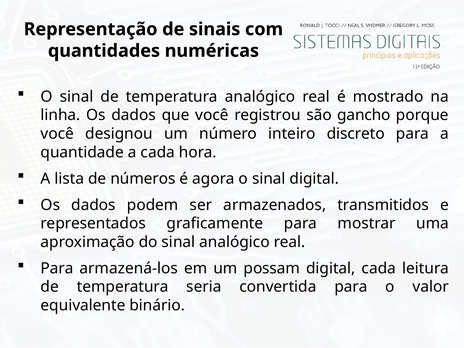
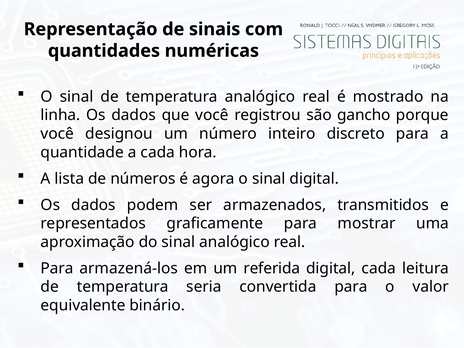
possam: possam -> referida
